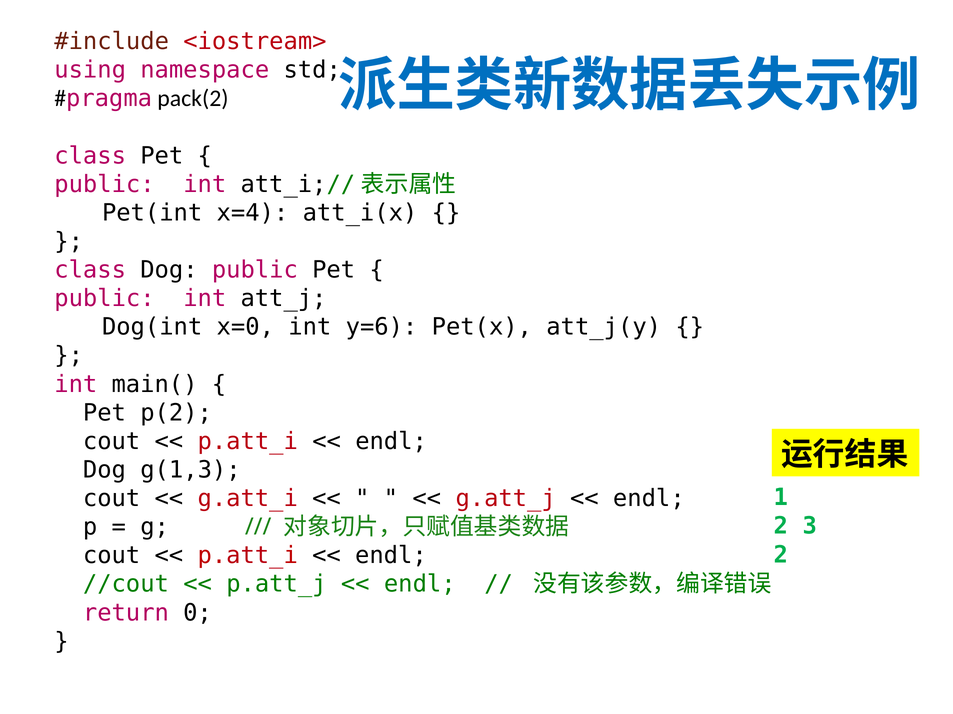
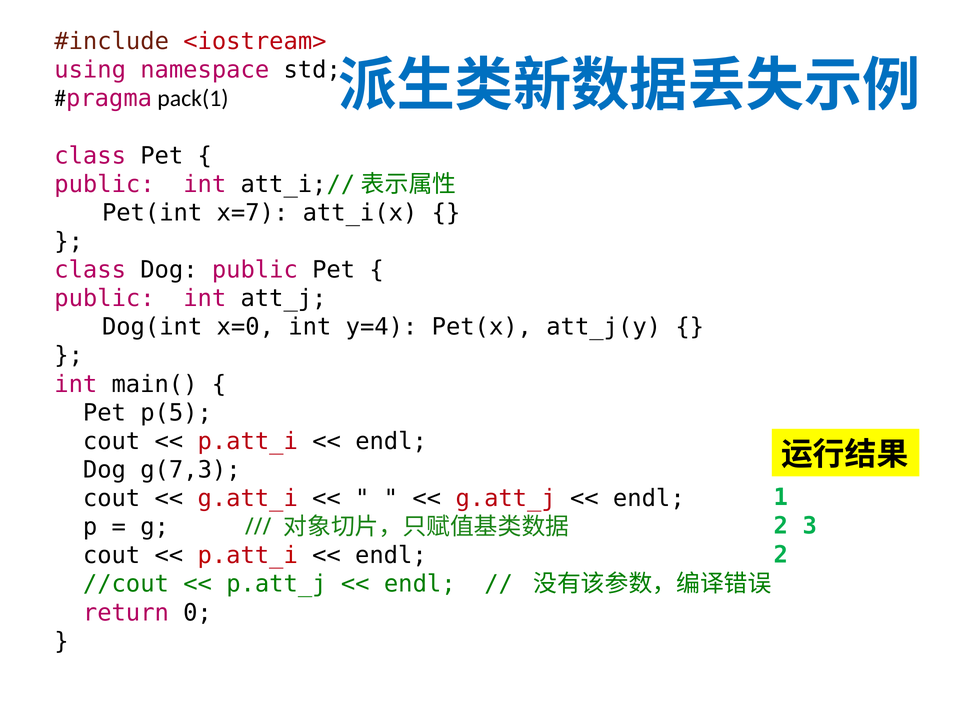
pack(2: pack(2 -> pack(1
x=4: x=4 -> x=7
y=6: y=6 -> y=4
p(2: p(2 -> p(5
g(1,3: g(1,3 -> g(7,3
